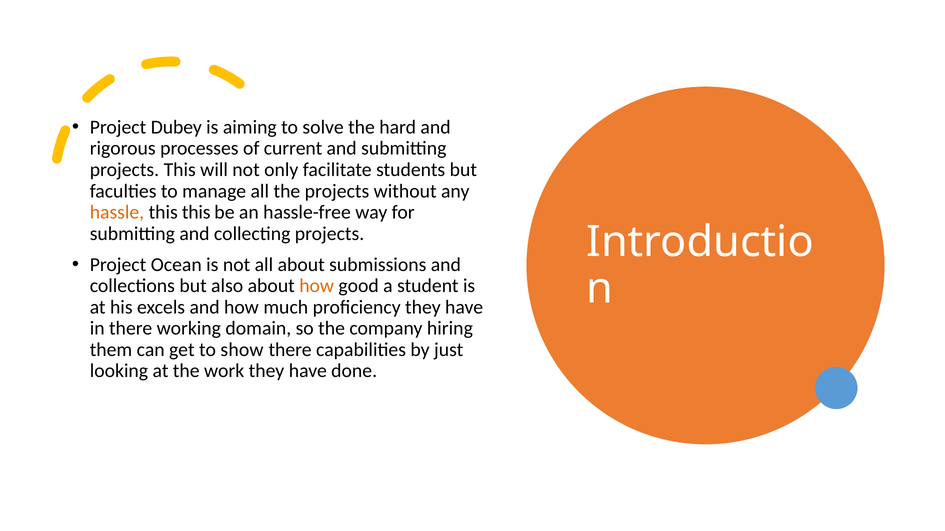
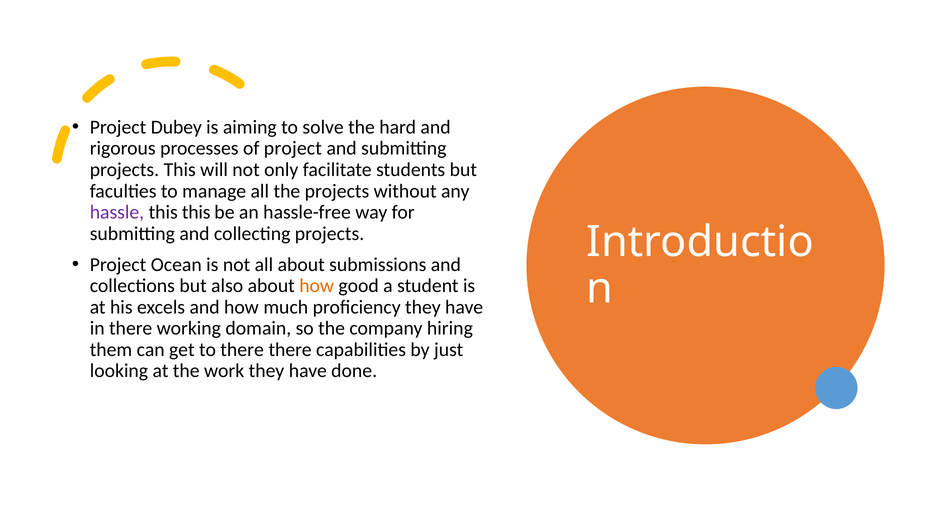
of current: current -> project
hassle colour: orange -> purple
to show: show -> there
